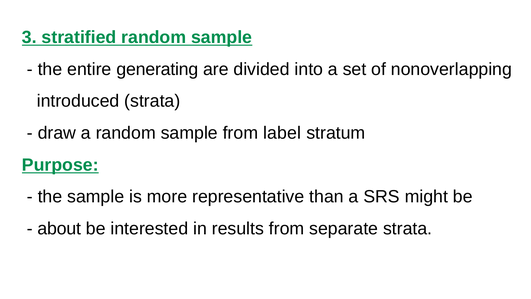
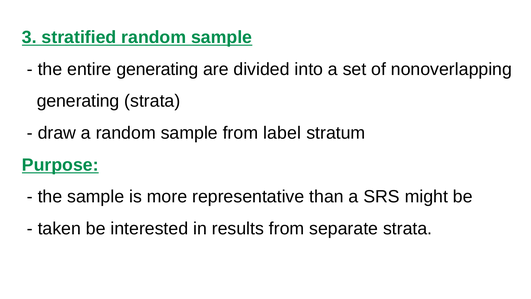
introduced at (78, 101): introduced -> generating
about: about -> taken
